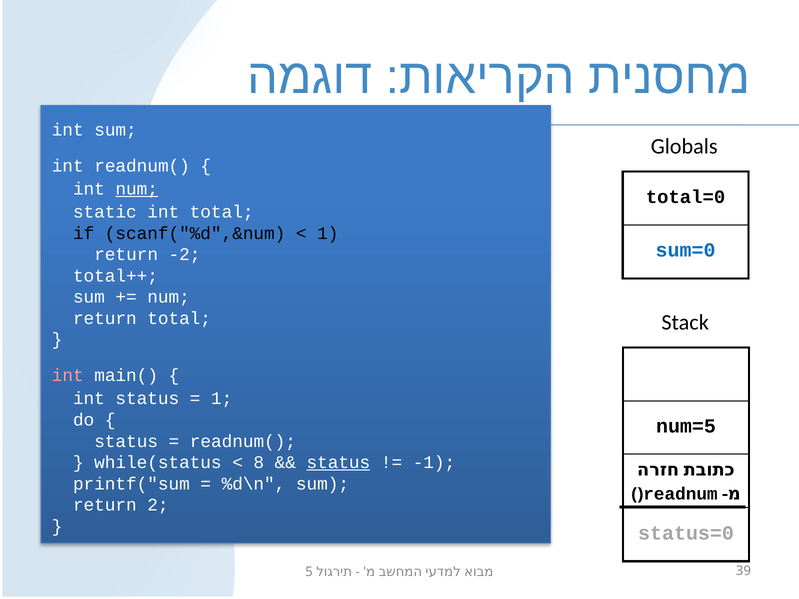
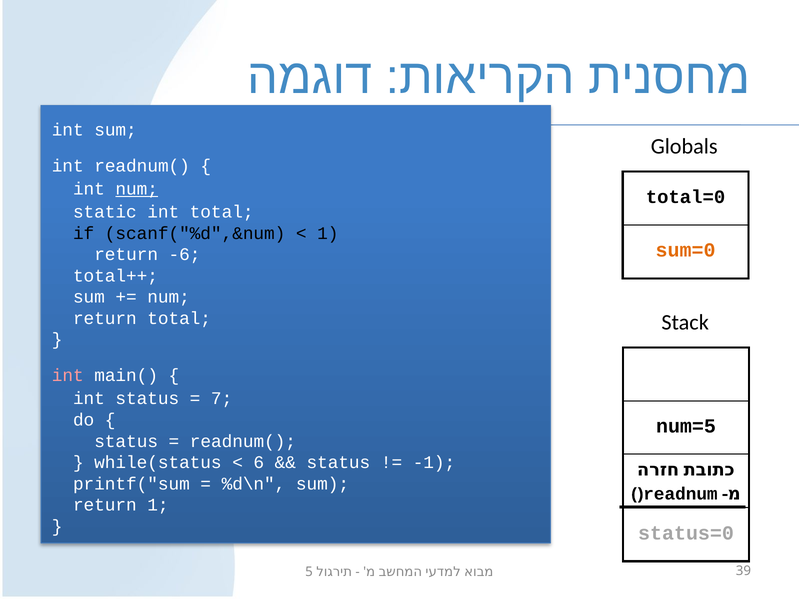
sum=0 colour: blue -> orange
-2: -2 -> -6
1 at (222, 399): 1 -> 7
8: 8 -> 6
status at (338, 463) underline: present -> none
return 2: 2 -> 1
